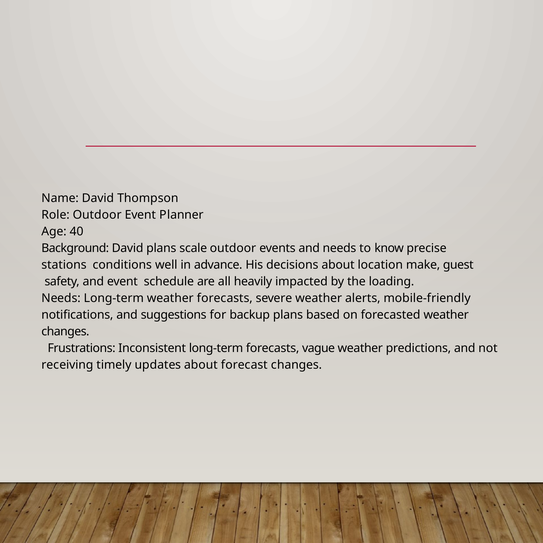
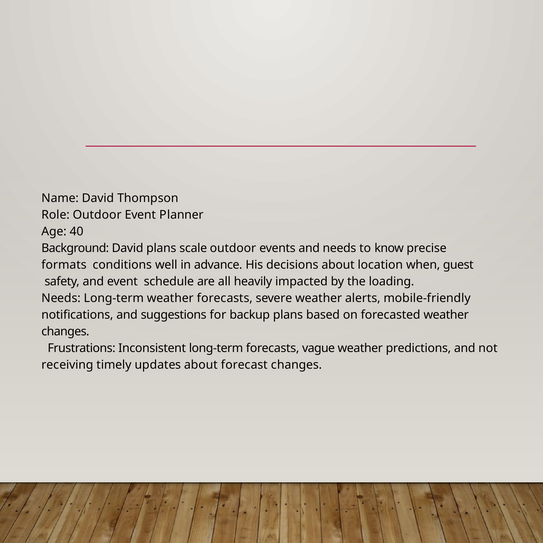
stations: stations -> formats
make: make -> when
